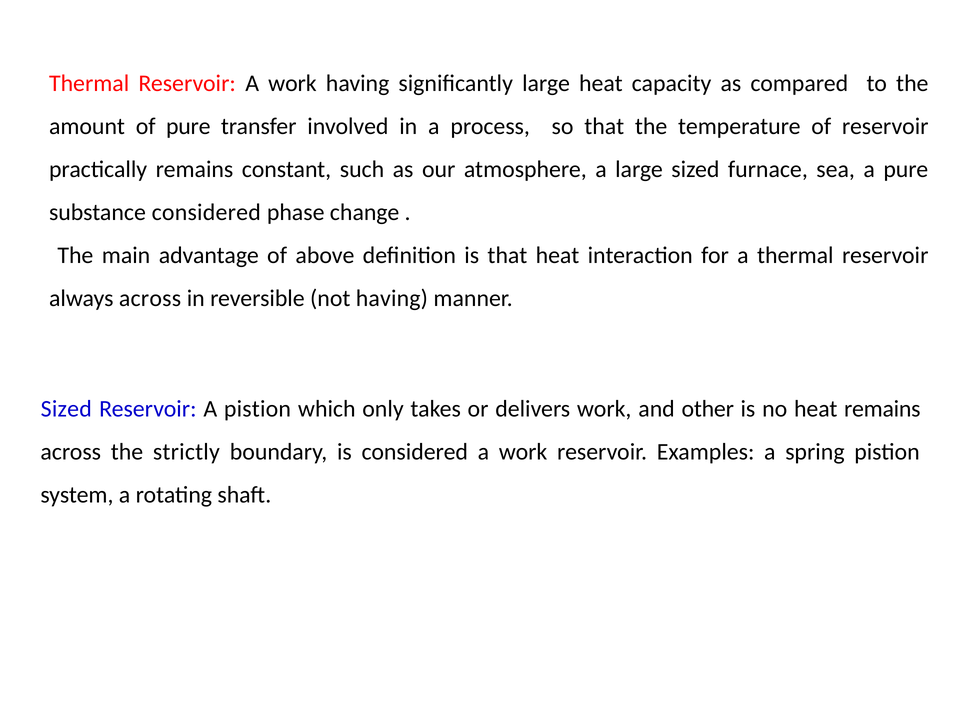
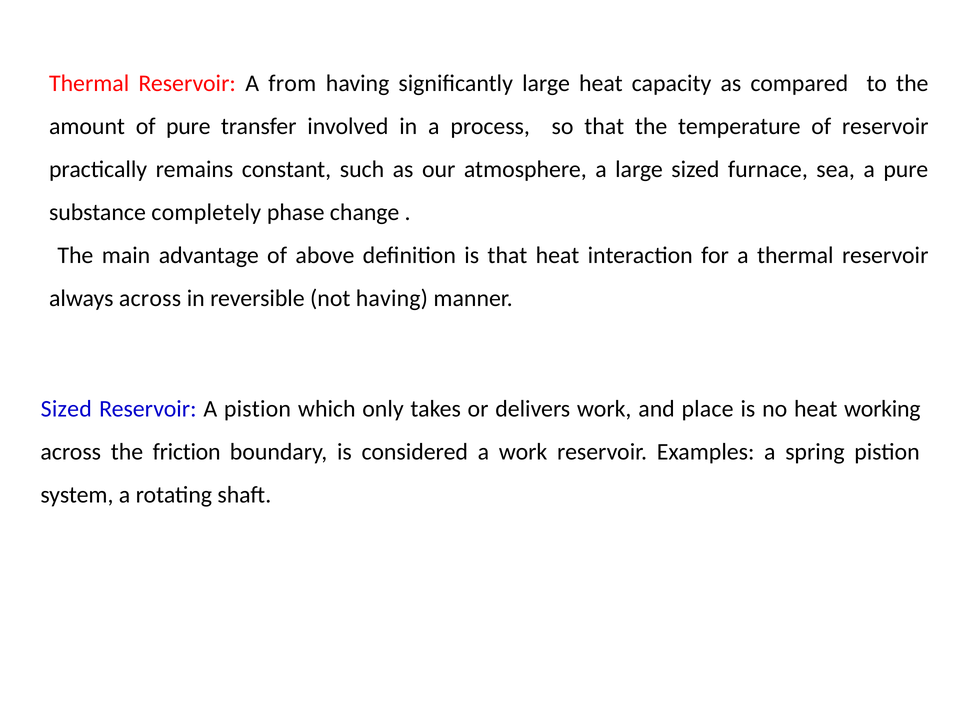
Reservoir A work: work -> from
substance considered: considered -> completely
other: other -> place
heat remains: remains -> working
strictly: strictly -> friction
